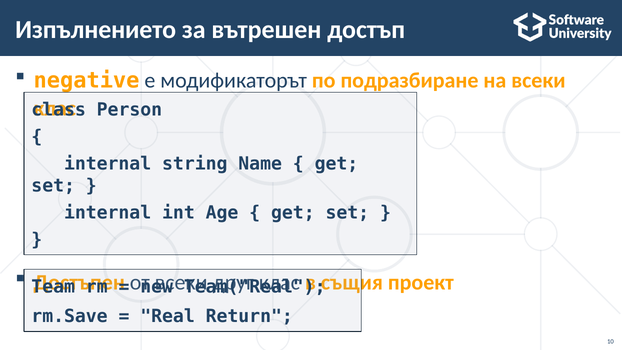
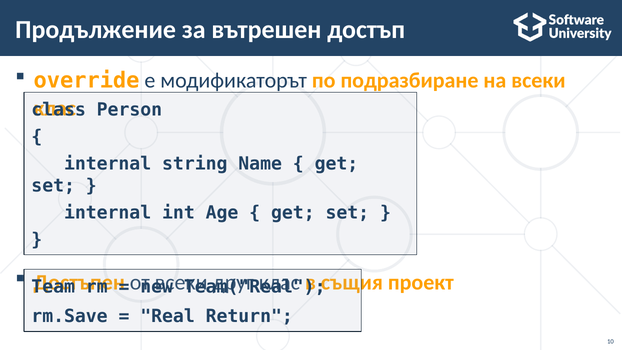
Изпълнението: Изпълнението -> Продължение
negative: negative -> override
